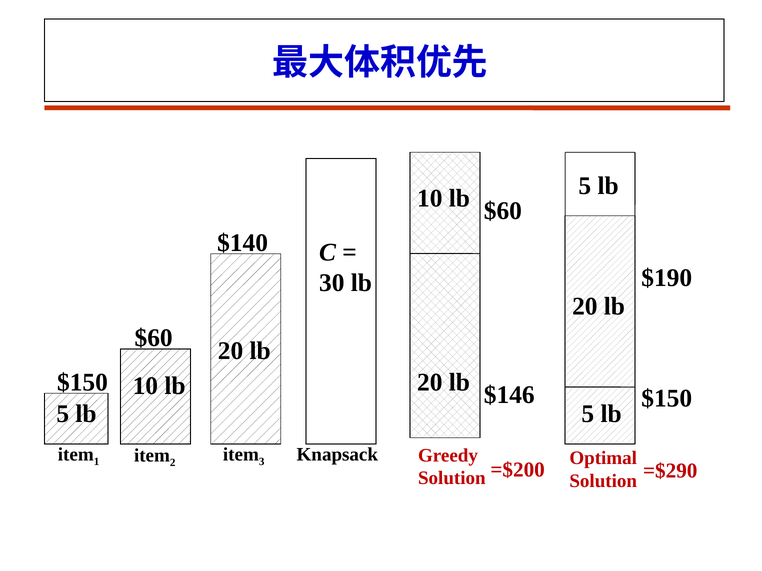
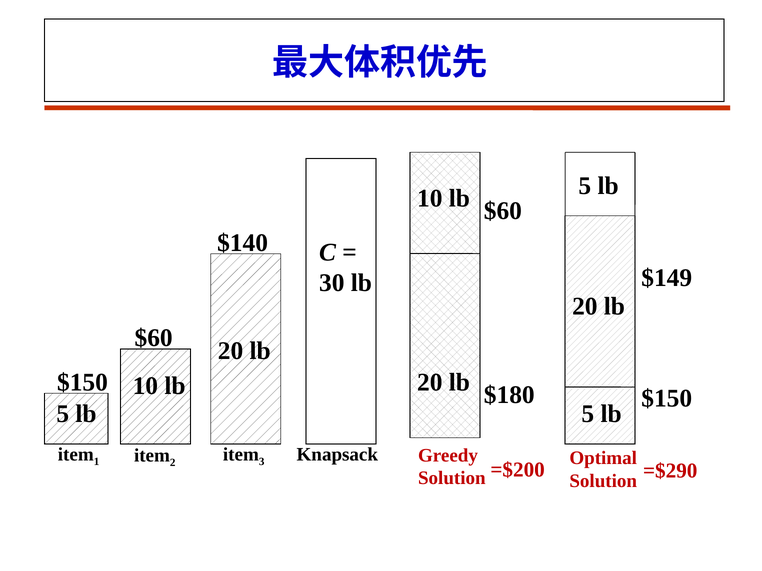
$190: $190 -> $149
$146: $146 -> $180
